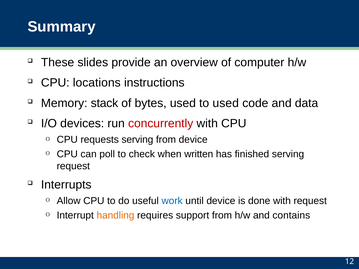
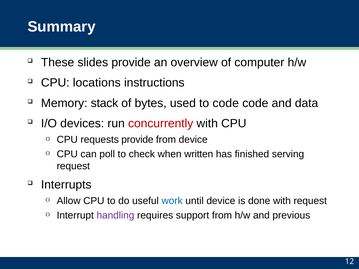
to used: used -> code
requests serving: serving -> provide
handling colour: orange -> purple
contains: contains -> previous
